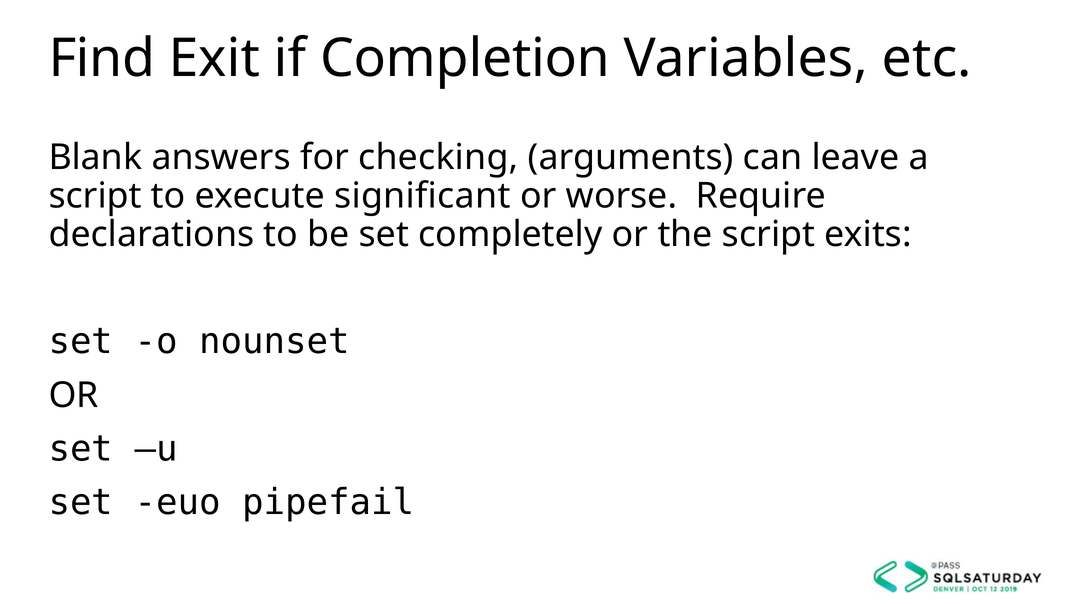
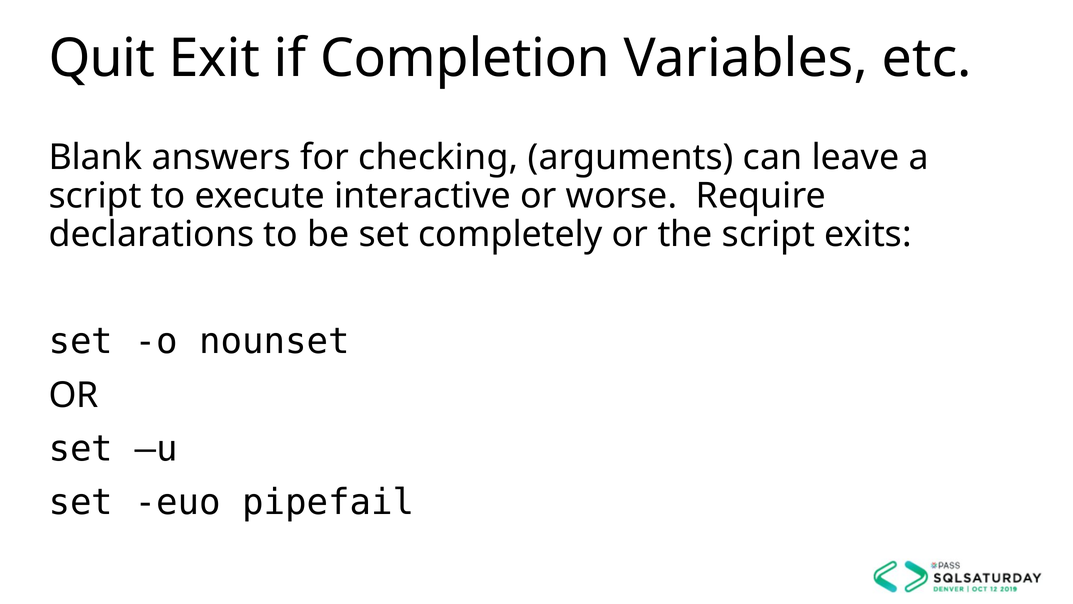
Find: Find -> Quit
significant: significant -> interactive
